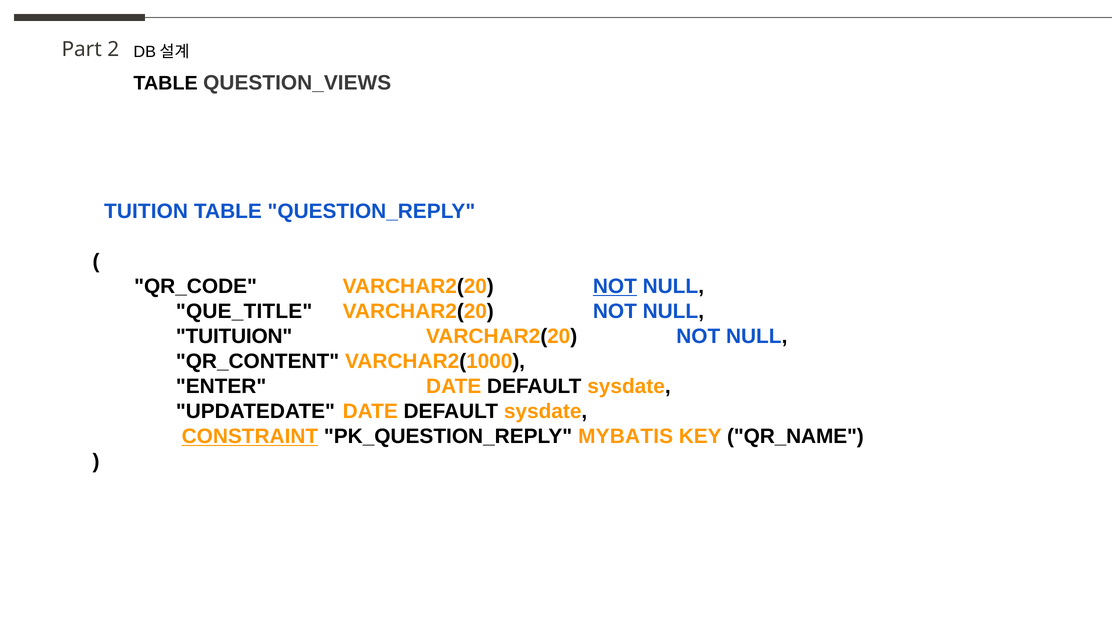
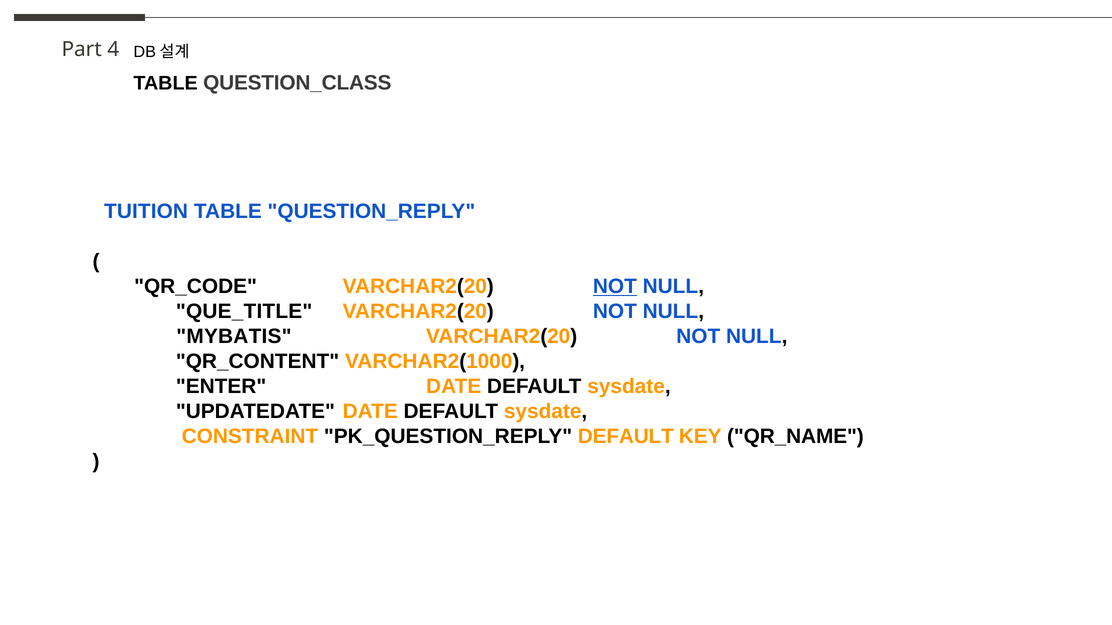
2: 2 -> 4
QUESTION_VIEWS: QUESTION_VIEWS -> QUESTION_CLASS
TUITUION: TUITUION -> MYBATIS
CONSTRAINT underline: present -> none
PK_QUESTION_REPLY MYBATIS: MYBATIS -> DEFAULT
